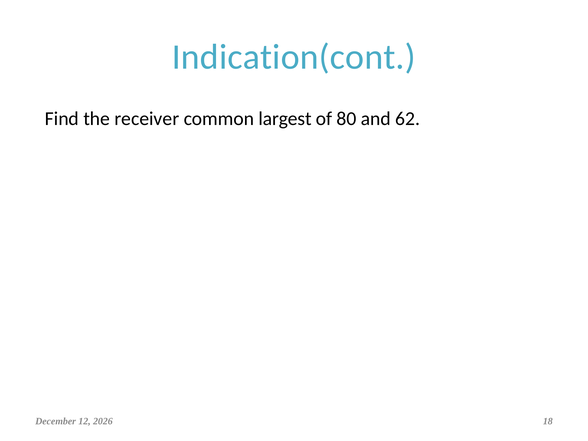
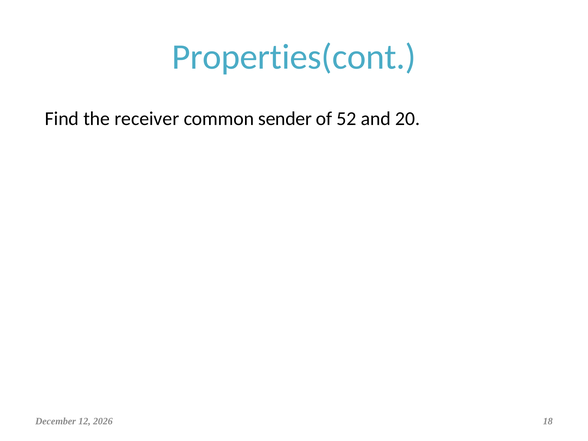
Indication(cont: Indication(cont -> Properties(cont
largest: largest -> sender
80: 80 -> 52
62: 62 -> 20
